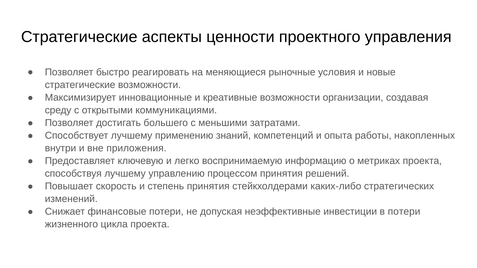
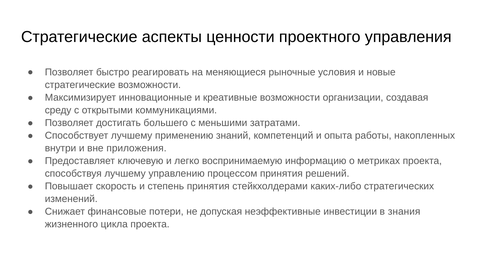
в потери: потери -> знания
